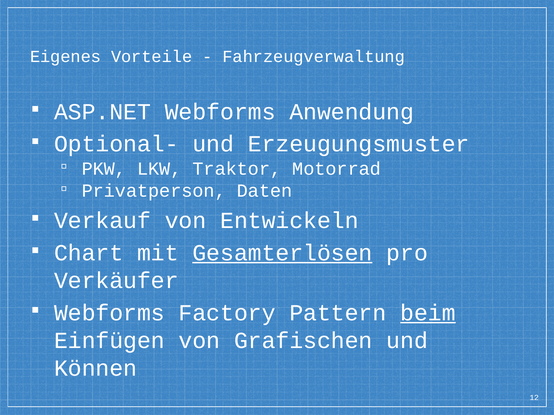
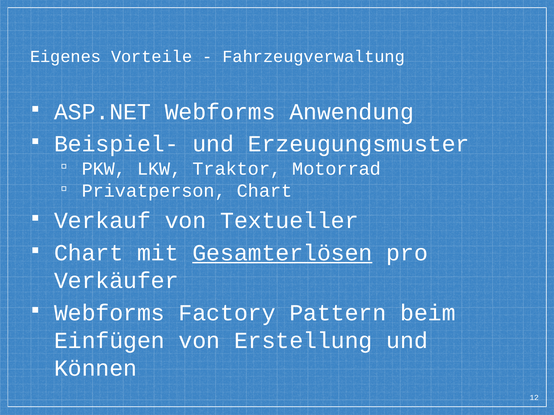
Optional-: Optional- -> Beispiel-
Privatperson Daten: Daten -> Chart
Entwickeln: Entwickeln -> Textueller
beim underline: present -> none
Grafischen: Grafischen -> Erstellung
